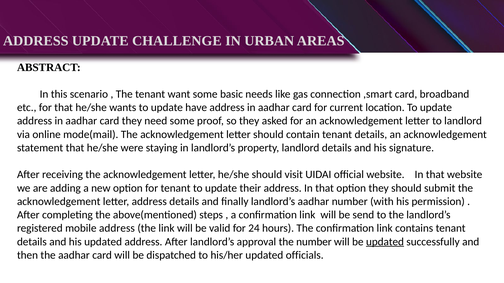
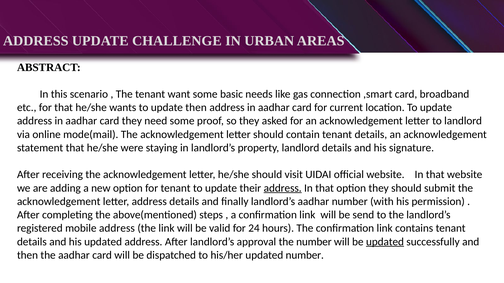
update have: have -> then
address at (283, 188) underline: none -> present
updated officials: officials -> number
